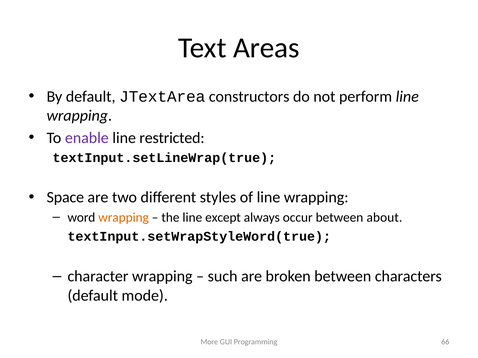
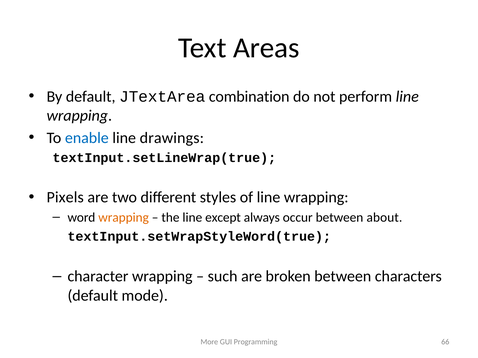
constructors: constructors -> combination
enable colour: purple -> blue
restricted: restricted -> drawings
Space: Space -> Pixels
